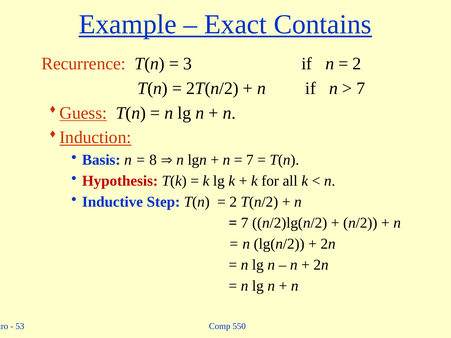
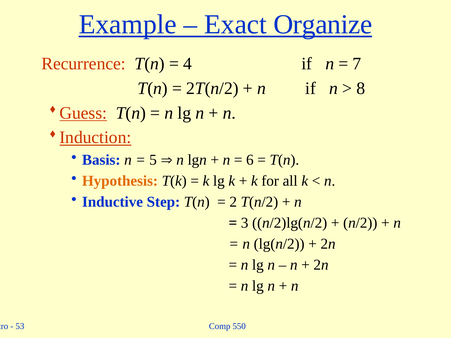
Contains: Contains -> Organize
3: 3 -> 4
2 at (357, 64): 2 -> 7
7 at (361, 88): 7 -> 8
8: 8 -> 5
7 at (250, 160): 7 -> 6
Hypothesis colour: red -> orange
7 at (245, 223): 7 -> 3
